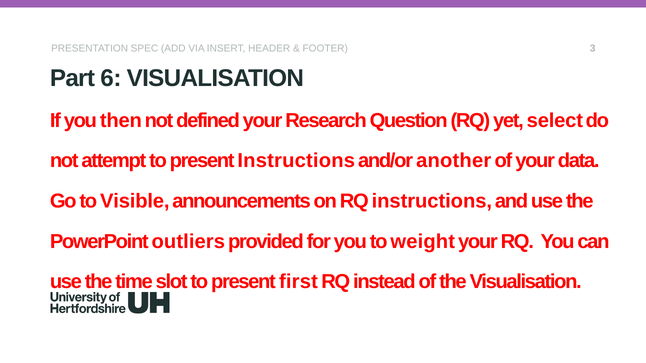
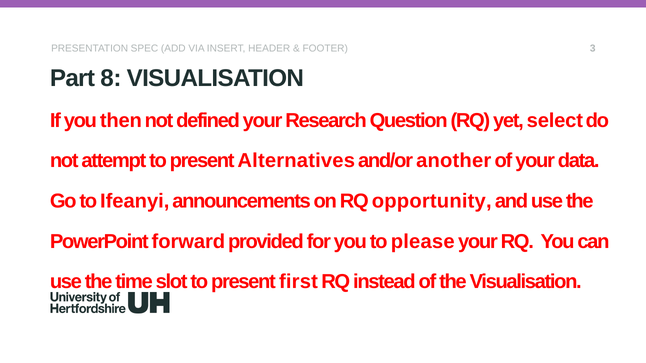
6: 6 -> 8
present Instructions: Instructions -> Alternatives
Visible: Visible -> Ifeanyi
RQ instructions: instructions -> opportunity
outliers: outliers -> forward
weight: weight -> please
